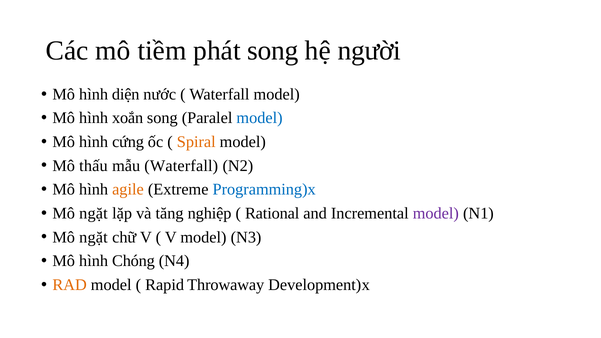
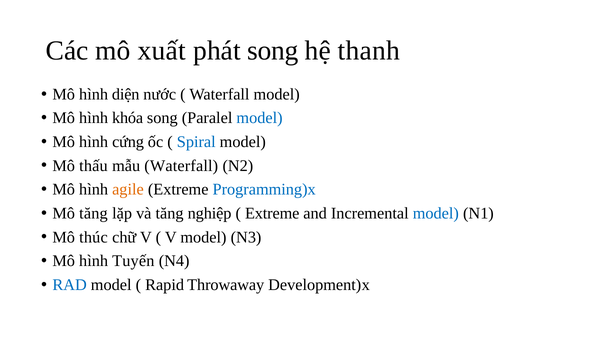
tiềm: tiềm -> xuất
người: người -> thanh
xoắn: xoắn -> khóa
Spiral colour: orange -> blue
ngặt at (93, 213): ngặt -> tăng
Rational at (272, 213): Rational -> Extreme
model at (436, 213) colour: purple -> blue
ngặt at (93, 237): ngặt -> thúc
Chóng: Chóng -> Tuyến
RAD colour: orange -> blue
